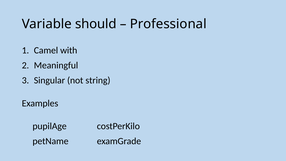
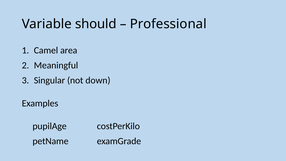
with: with -> area
string: string -> down
